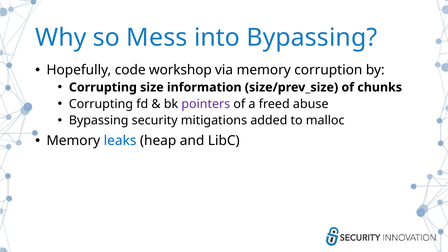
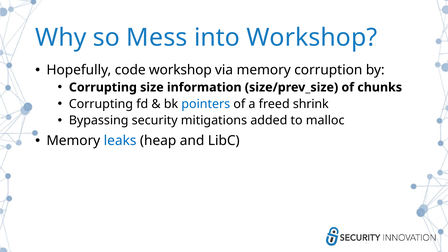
into Bypassing: Bypassing -> Workshop
pointers colour: purple -> blue
abuse: abuse -> shrink
